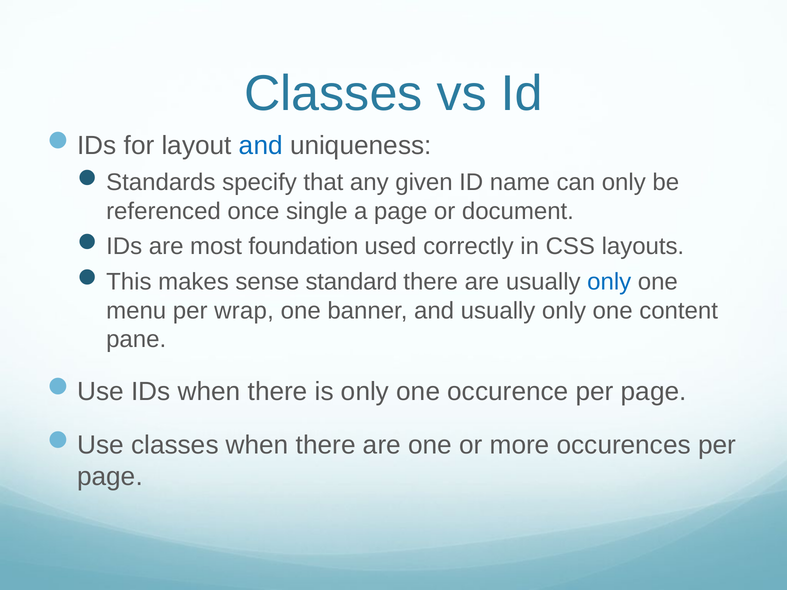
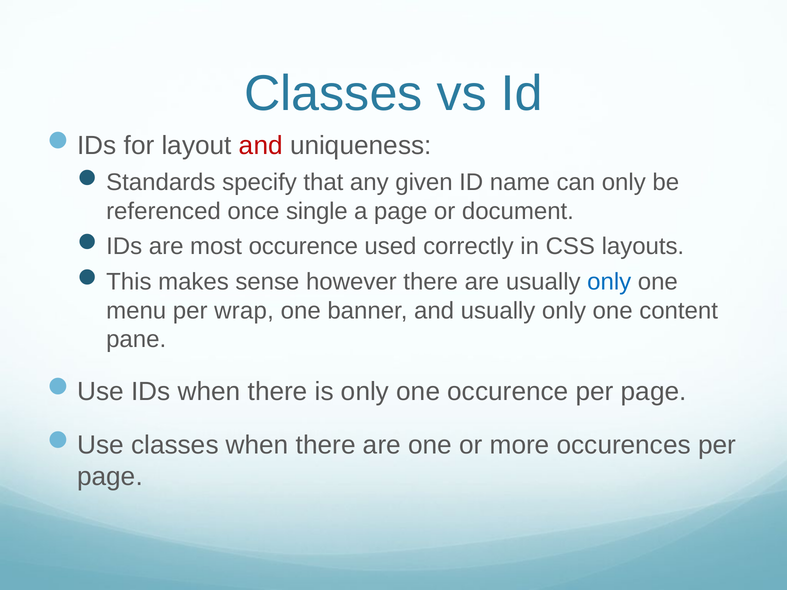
and at (261, 146) colour: blue -> red
most foundation: foundation -> occurence
standard: standard -> however
